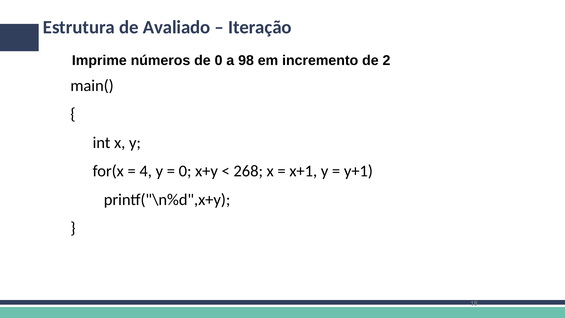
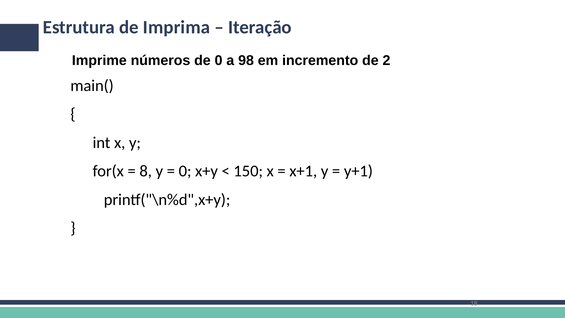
Avaliado: Avaliado -> Imprima
4: 4 -> 8
268: 268 -> 150
